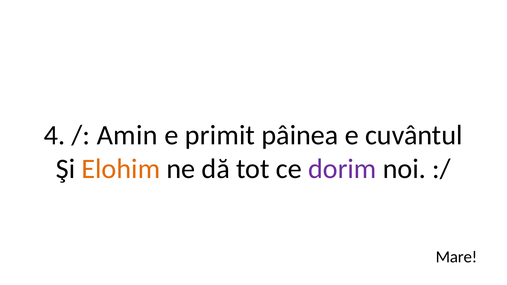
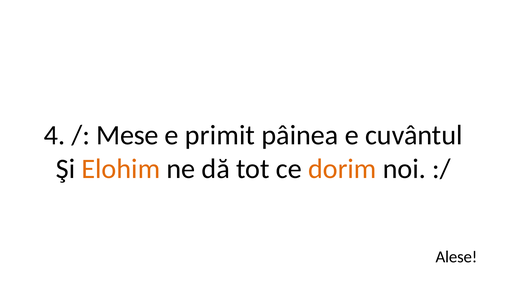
Amin: Amin -> Mese
dorim colour: purple -> orange
Mare: Mare -> Alese
